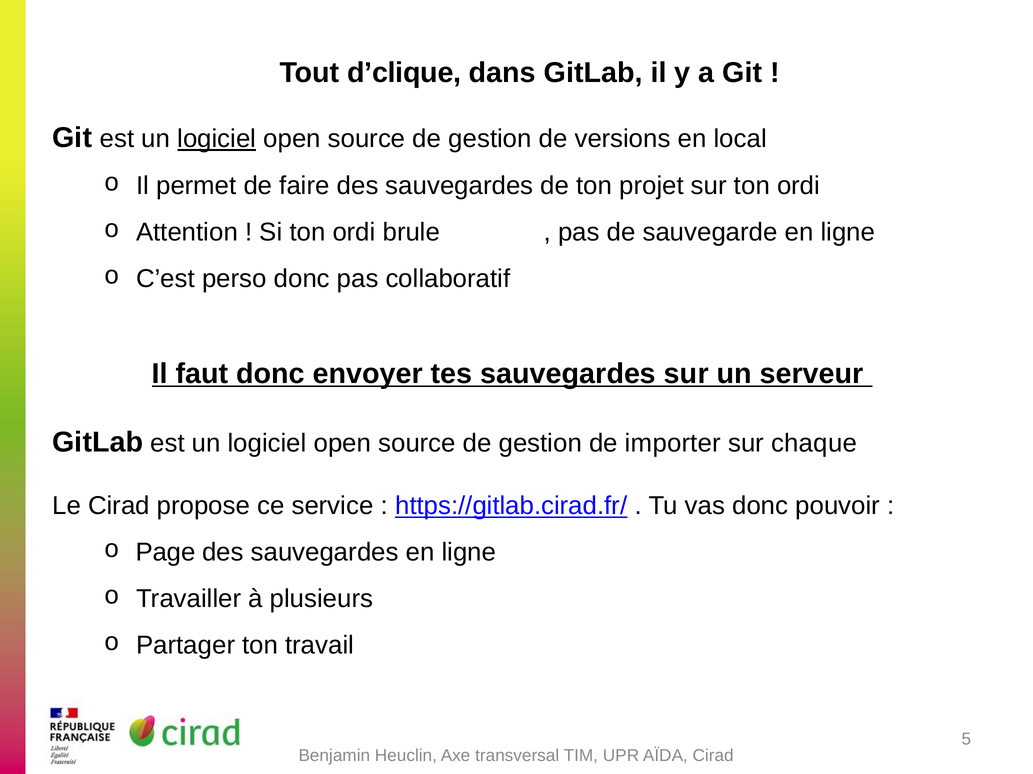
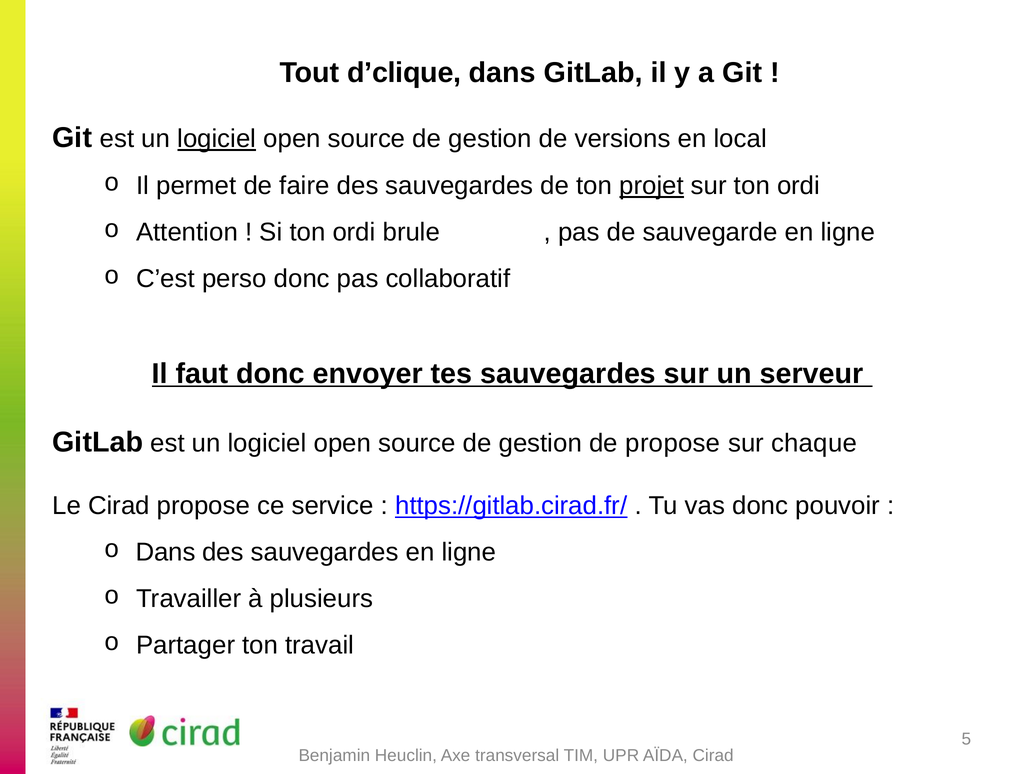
projet underline: none -> present
de importer: importer -> propose
Page at (166, 553): Page -> Dans
